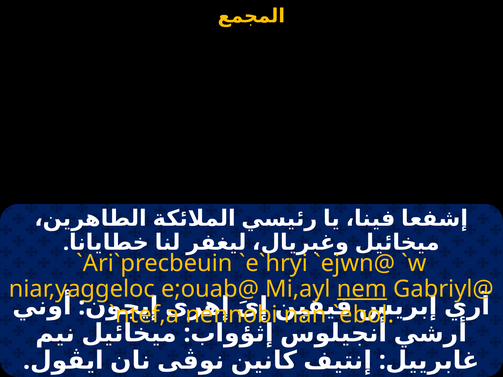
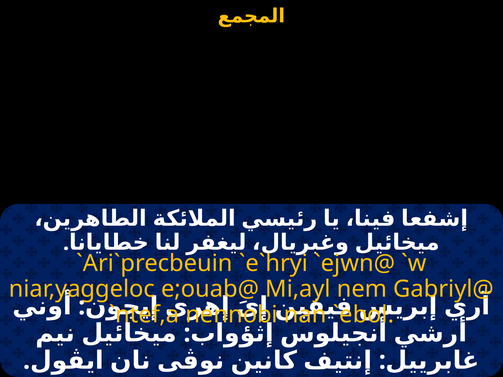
nem underline: present -> none
